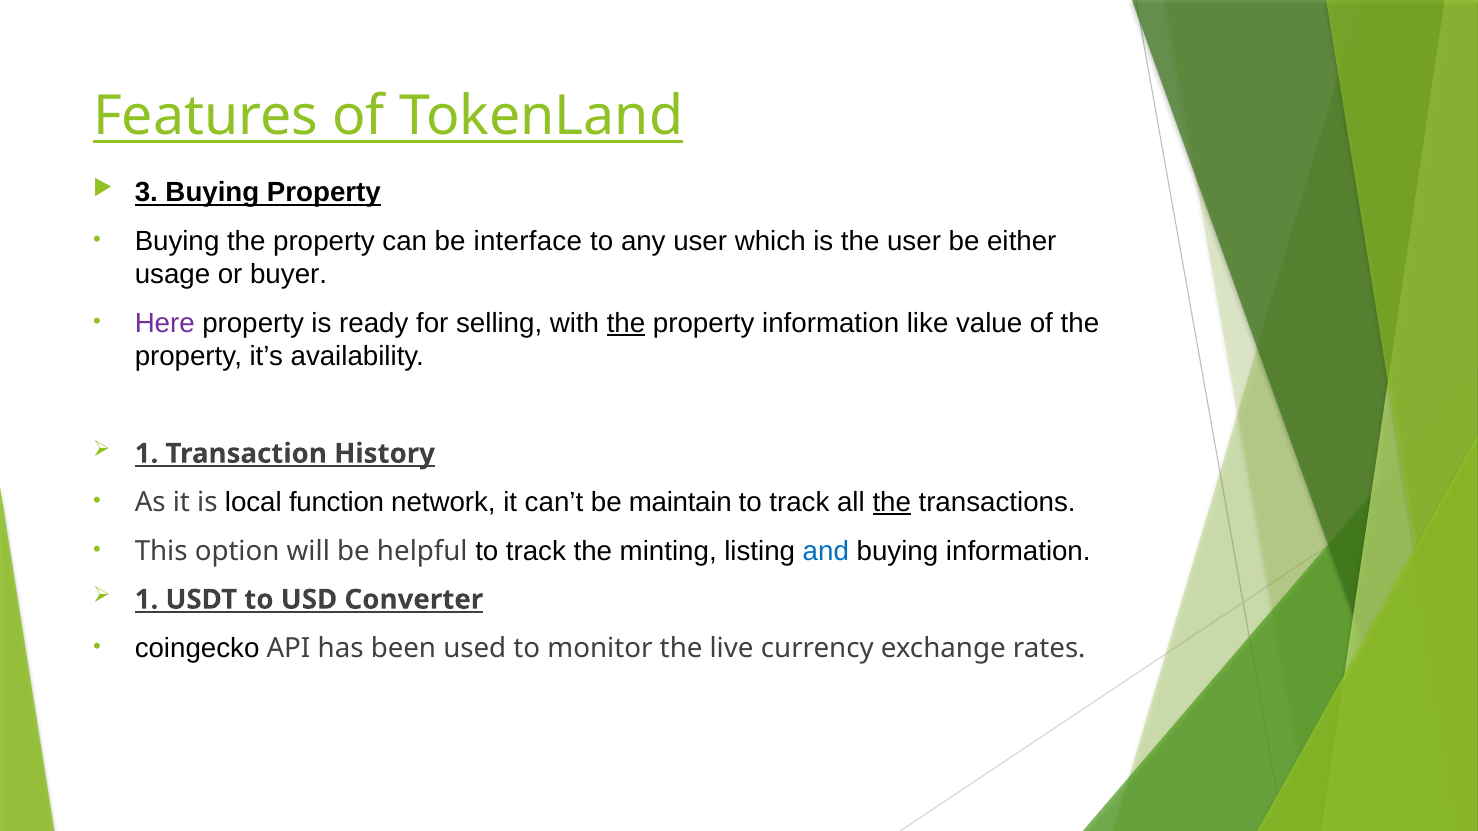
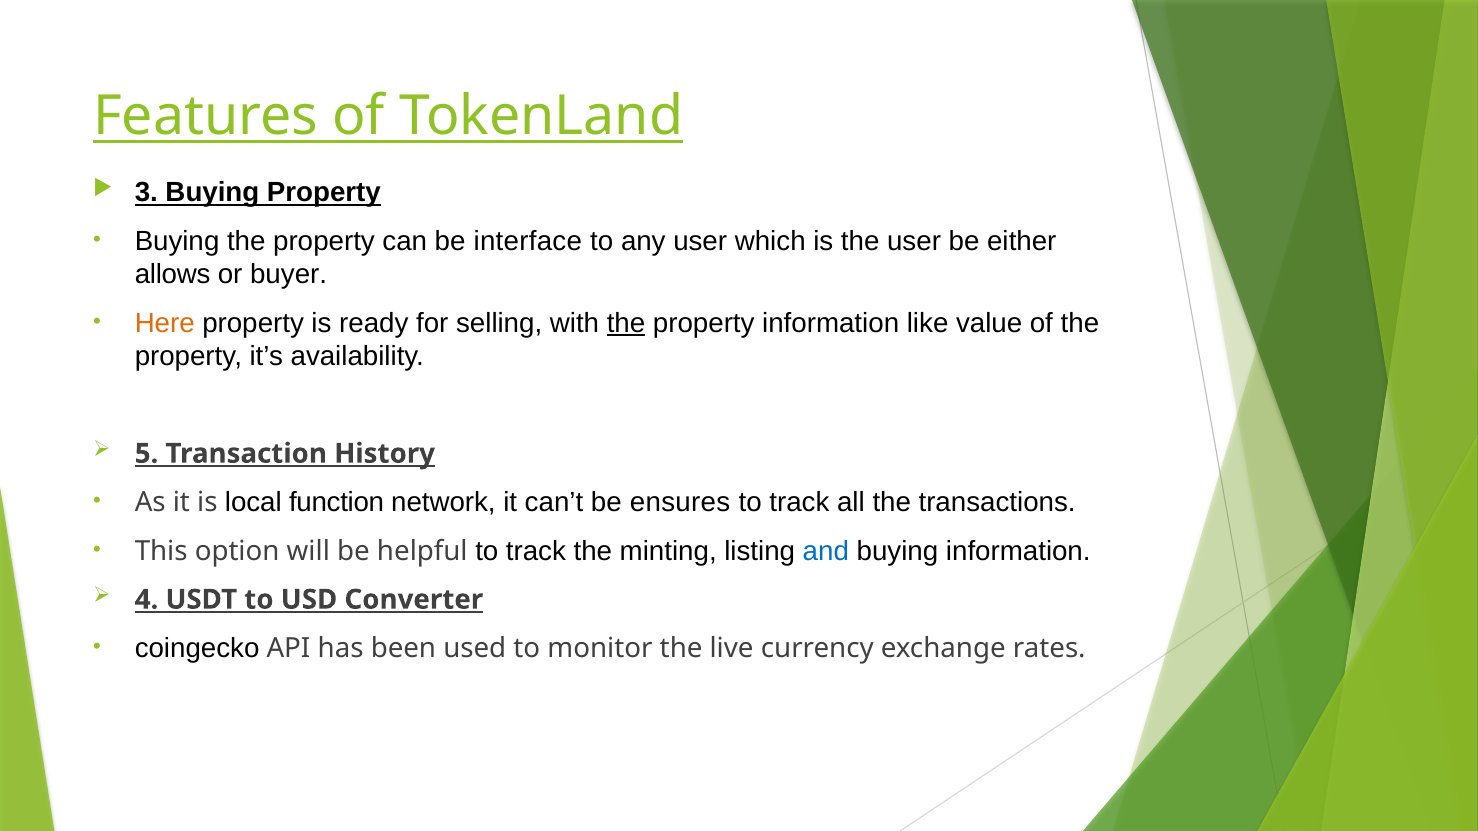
usage: usage -> allows
Here colour: purple -> orange
1 at (147, 454): 1 -> 5
maintain: maintain -> ensures
the at (892, 502) underline: present -> none
1 at (147, 600): 1 -> 4
